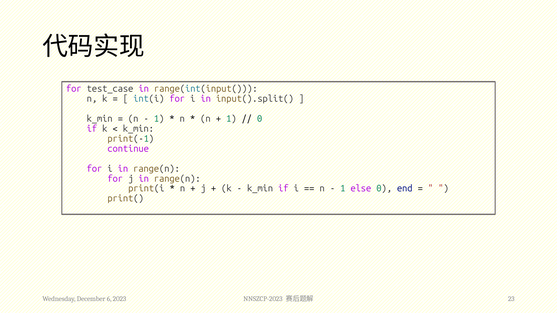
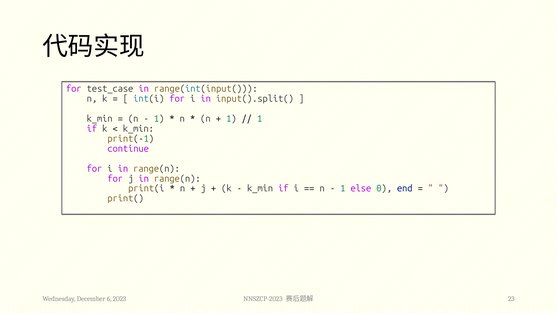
0 at (260, 119): 0 -> 1
